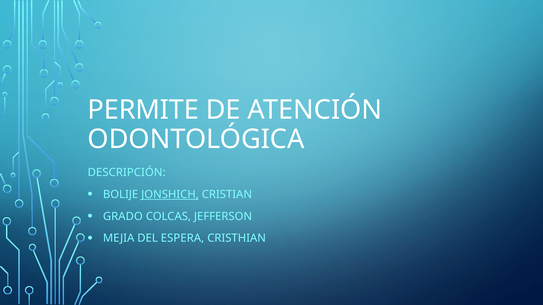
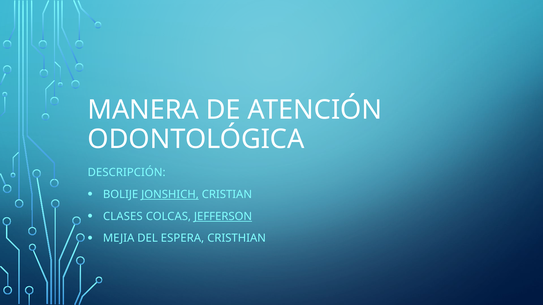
PERMITE: PERMITE -> MANERA
GRADO: GRADO -> CLASES
JEFFERSON underline: none -> present
